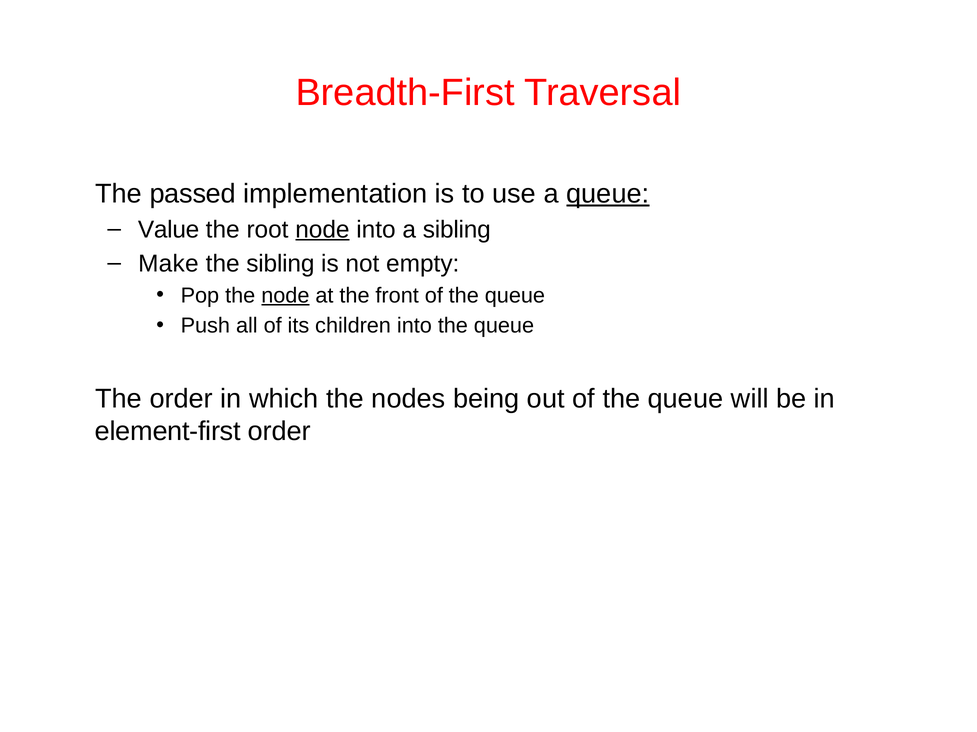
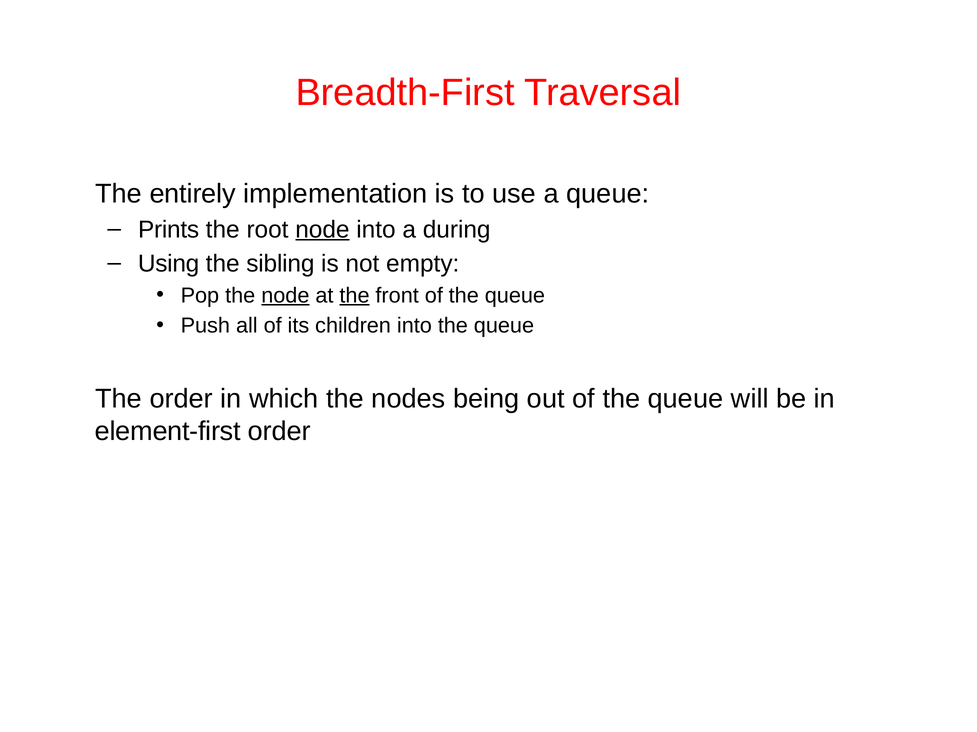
passed: passed -> entirely
queue at (608, 194) underline: present -> none
Value: Value -> Prints
a sibling: sibling -> during
Make: Make -> Using
the at (355, 296) underline: none -> present
